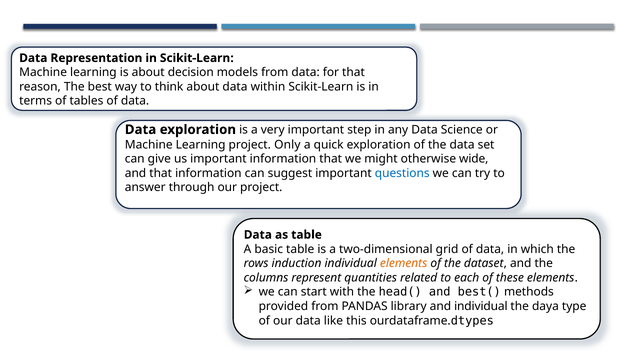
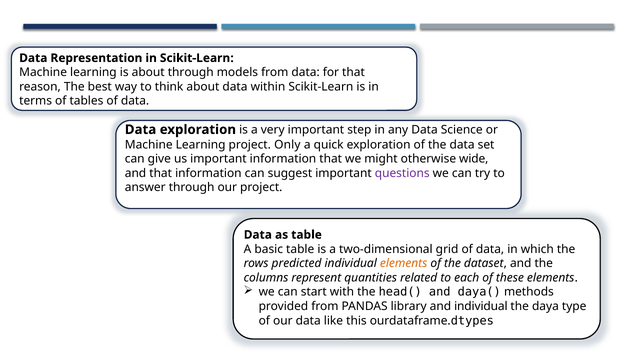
about decision: decision -> through
questions colour: blue -> purple
induction: induction -> predicted
best(: best( -> daya(
